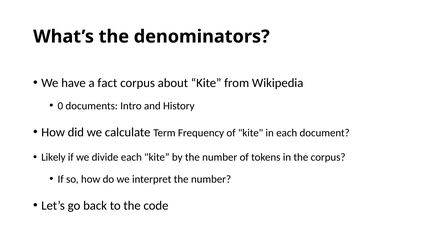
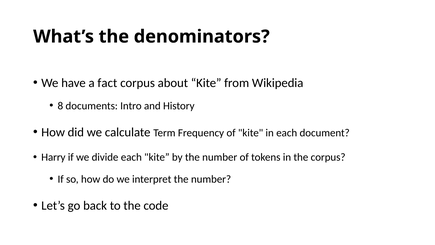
0: 0 -> 8
Likely: Likely -> Harry
